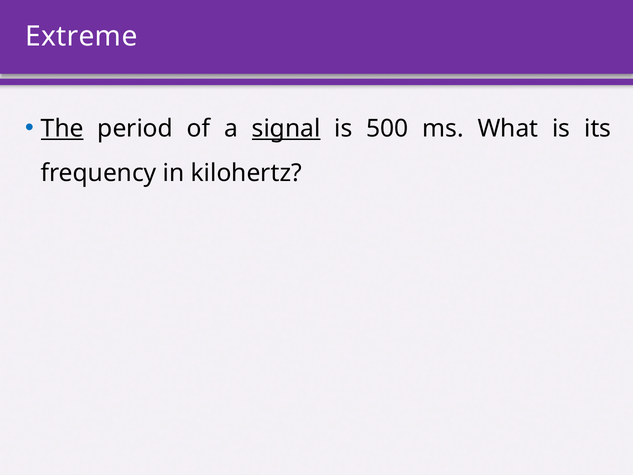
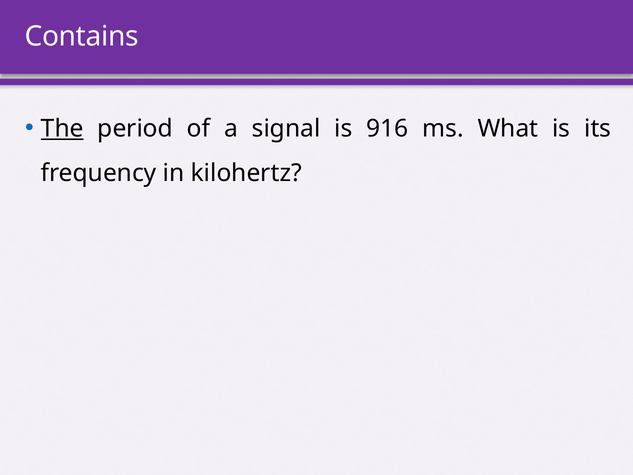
Extreme: Extreme -> Contains
signal underline: present -> none
500: 500 -> 916
